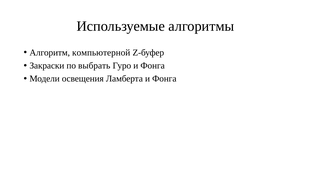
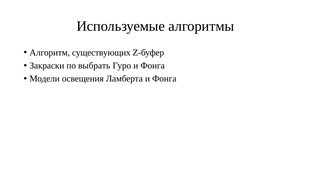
компьютерной: компьютерной -> существующих
